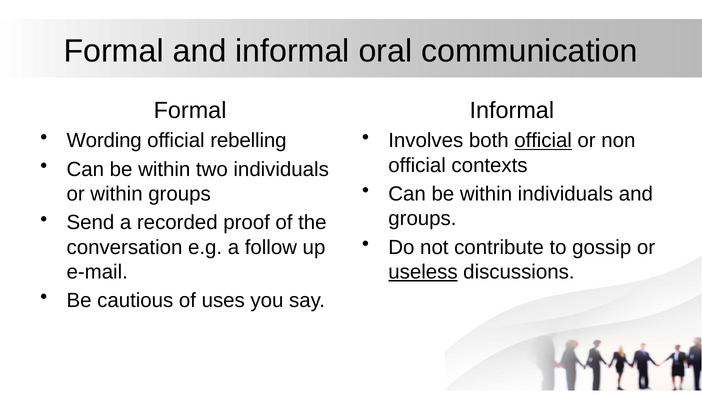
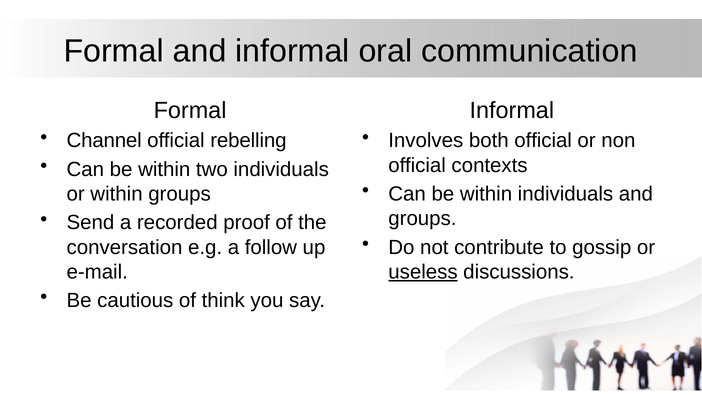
Wording: Wording -> Channel
official at (543, 141) underline: present -> none
uses: uses -> think
